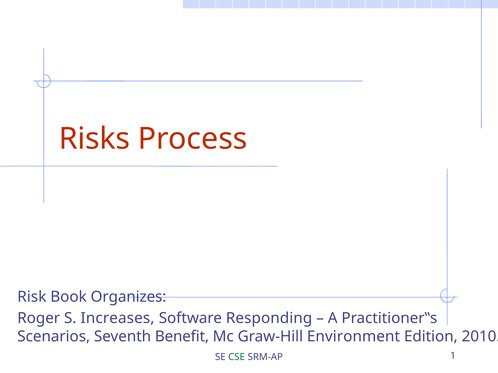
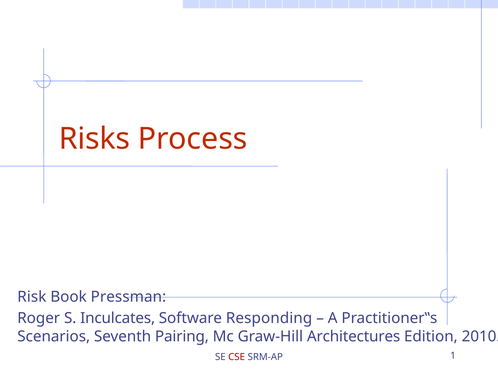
Organizes: Organizes -> Pressman
Increases: Increases -> Inculcates
Benefit: Benefit -> Pairing
Environment: Environment -> Architectures
CSE colour: green -> red
